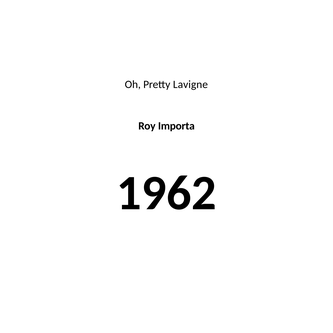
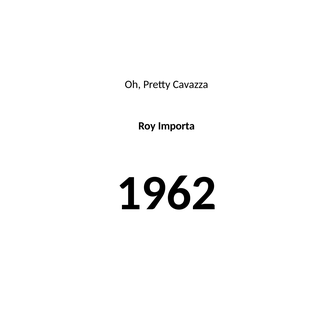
Lavigne: Lavigne -> Cavazza
